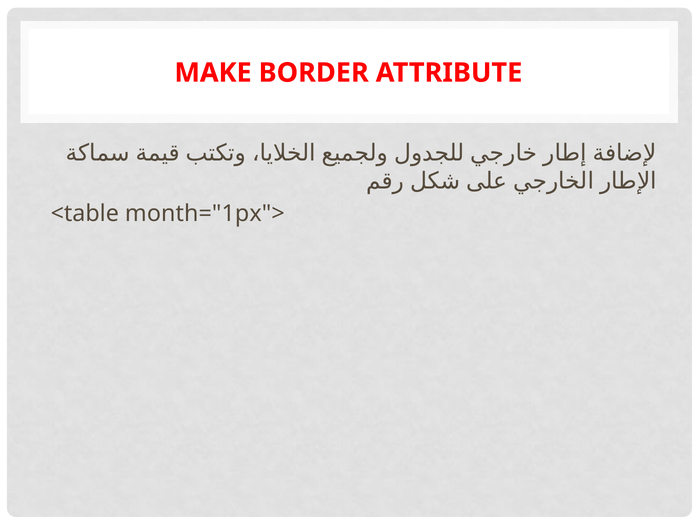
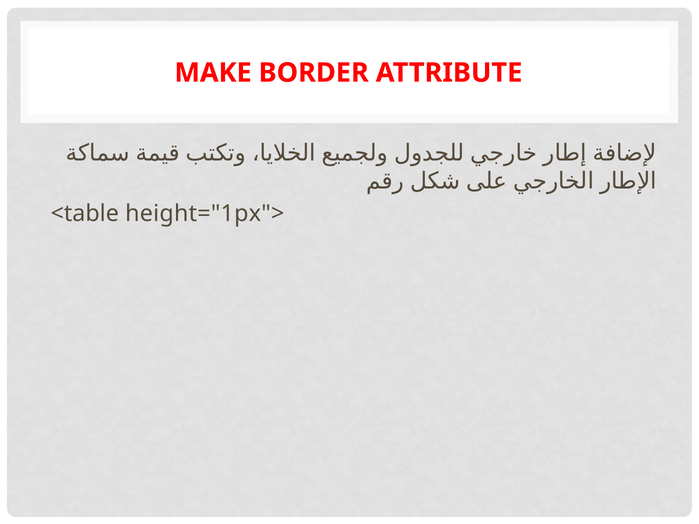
month="1px">: month="1px"> -> height="1px">
